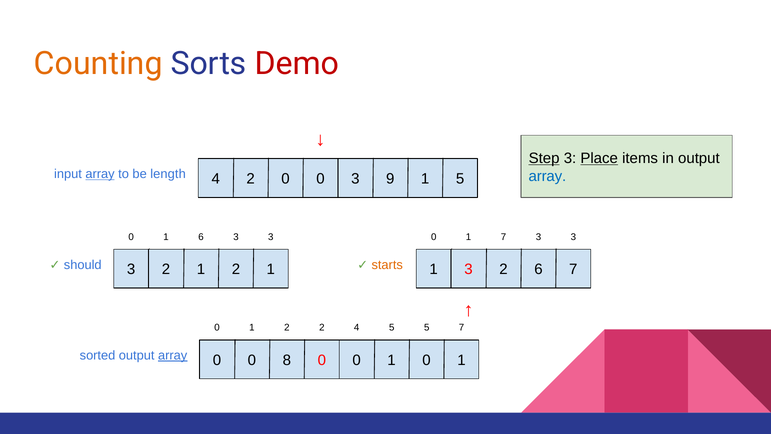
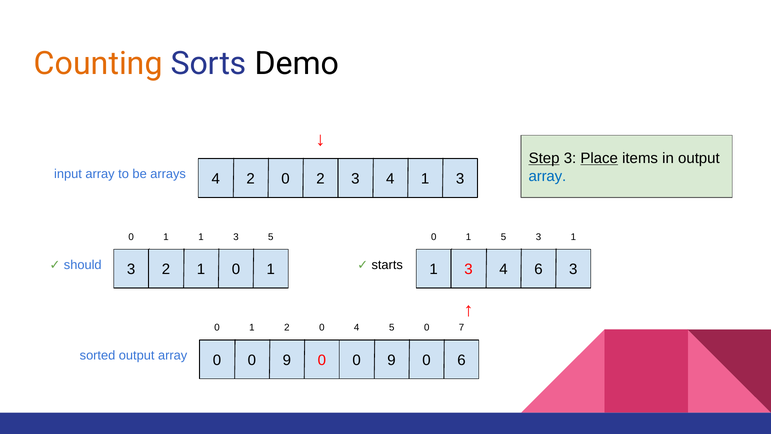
Demo colour: red -> black
array at (100, 174) underline: present -> none
length: length -> arrays
2 0 0: 0 -> 2
9 at (390, 179): 9 -> 4
5 at (460, 179): 5 -> 3
6 at (201, 237): 6 -> 1
3 at (271, 237): 3 -> 5
1 7: 7 -> 5
3 at (573, 237): 3 -> 1
starts colour: orange -> black
2 1 2: 2 -> 0
2 at (503, 269): 2 -> 4
6 7: 7 -> 3
1 2 2: 2 -> 0
0 5 5: 5 -> 0
array at (173, 355) underline: present -> none
8 at (287, 360): 8 -> 9
0 0 1: 1 -> 9
1 at (461, 360): 1 -> 6
